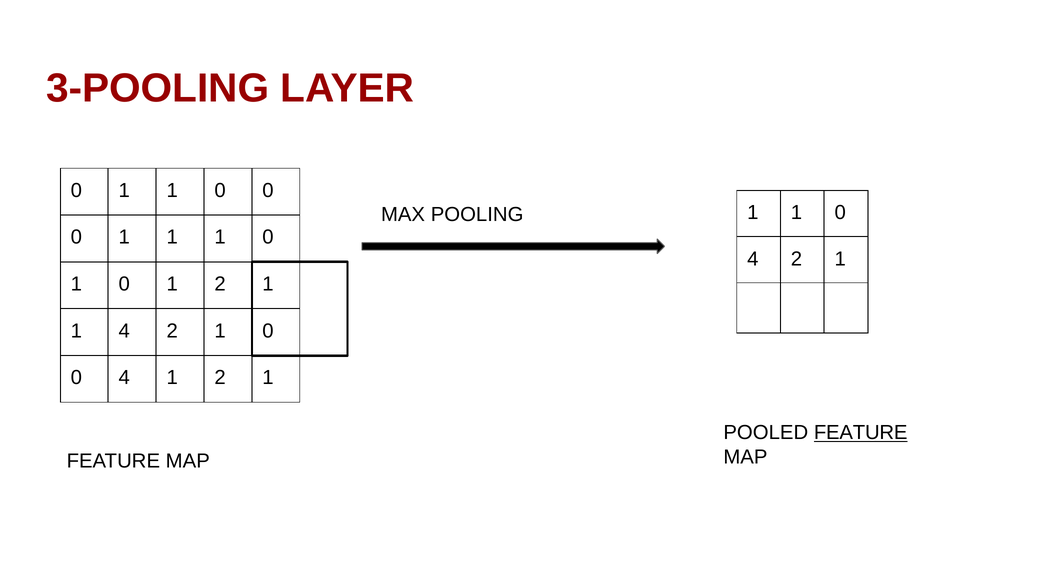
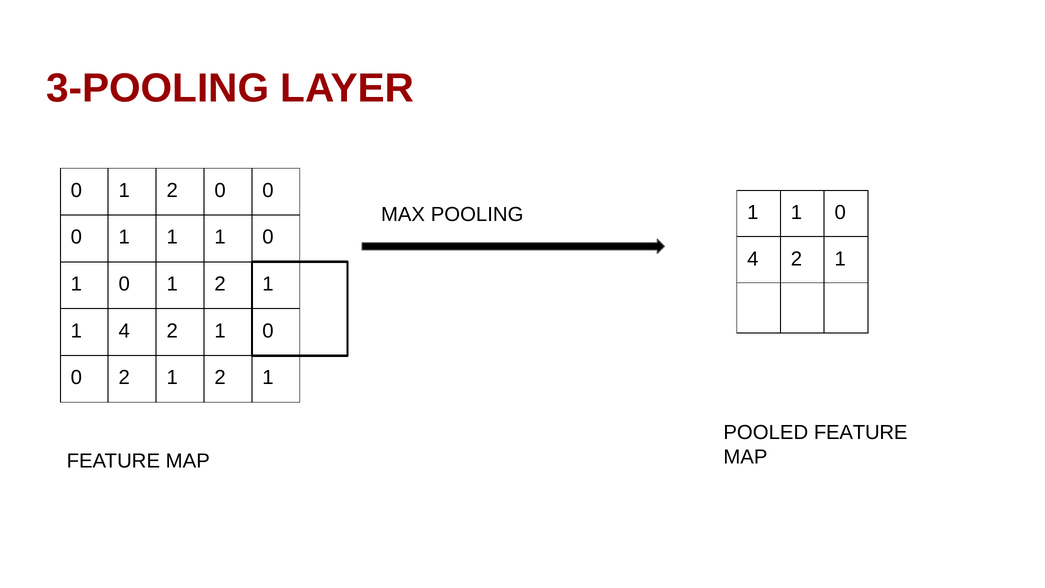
1 at (172, 190): 1 -> 2
4 at (124, 378): 4 -> 2
FEATURE at (861, 433) underline: present -> none
